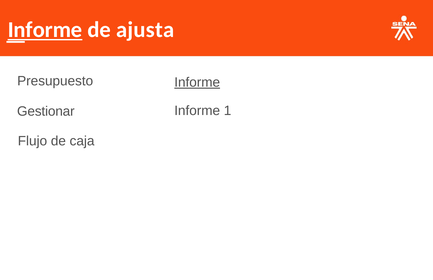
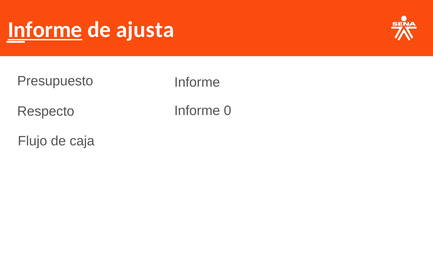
Informe at (197, 82) underline: present -> none
1: 1 -> 0
Gestionar: Gestionar -> Respecto
